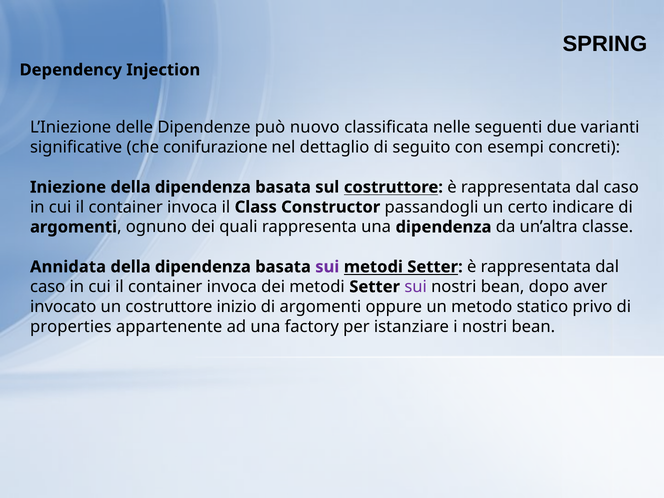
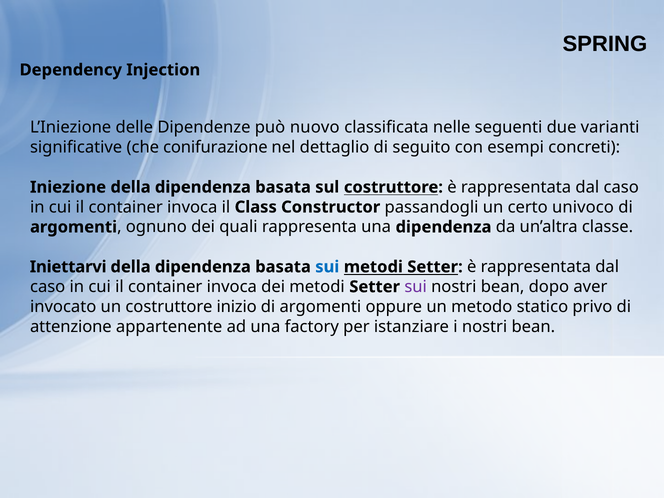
indicare: indicare -> univoco
Annidata: Annidata -> Iniettarvi
sui at (327, 267) colour: purple -> blue
properties: properties -> attenzione
